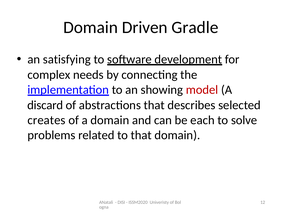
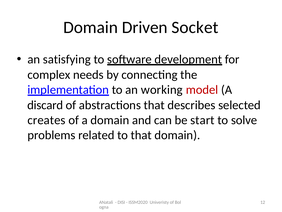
Gradle: Gradle -> Socket
showing: showing -> working
each: each -> start
